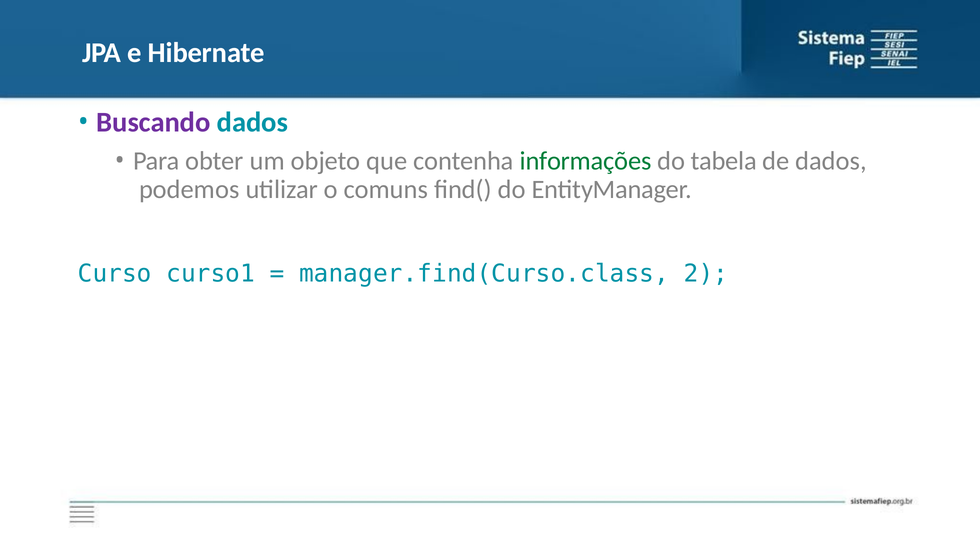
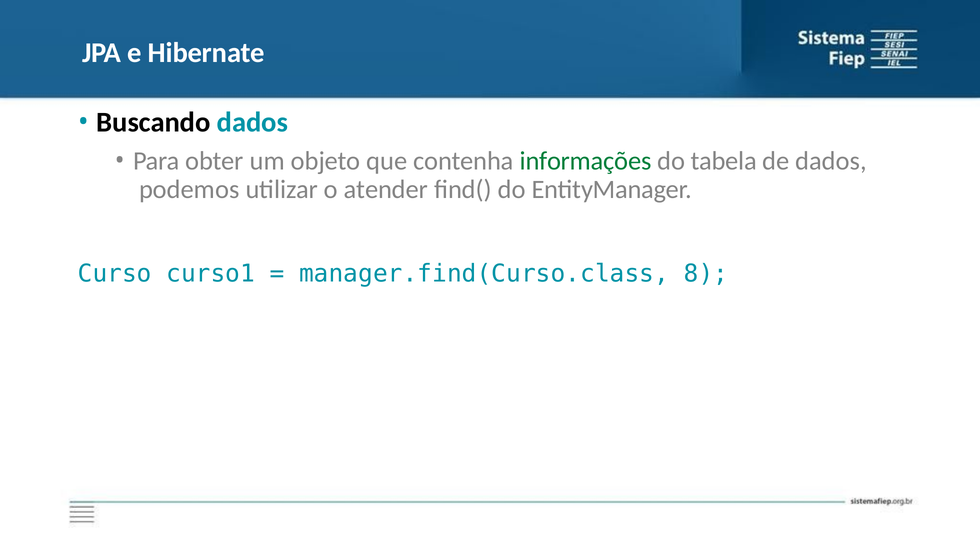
Buscando colour: purple -> black
comuns: comuns -> atender
2: 2 -> 8
